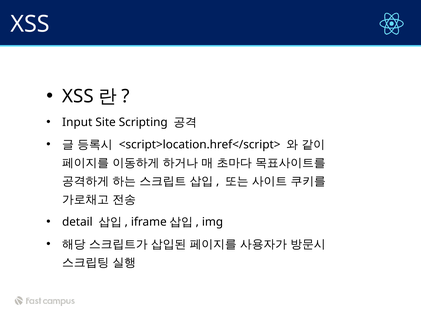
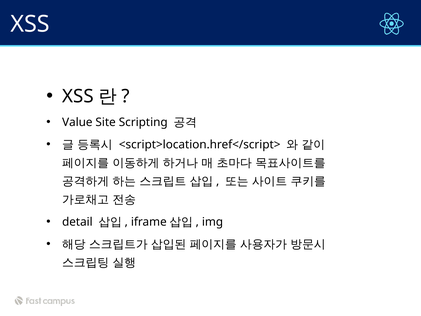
Input: Input -> Value
